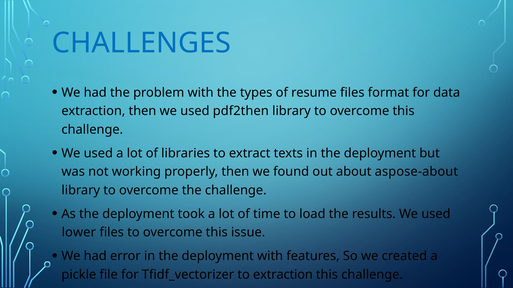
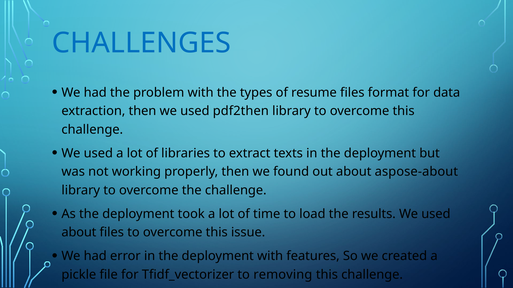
lower at (79, 233): lower -> about
to extraction: extraction -> removing
